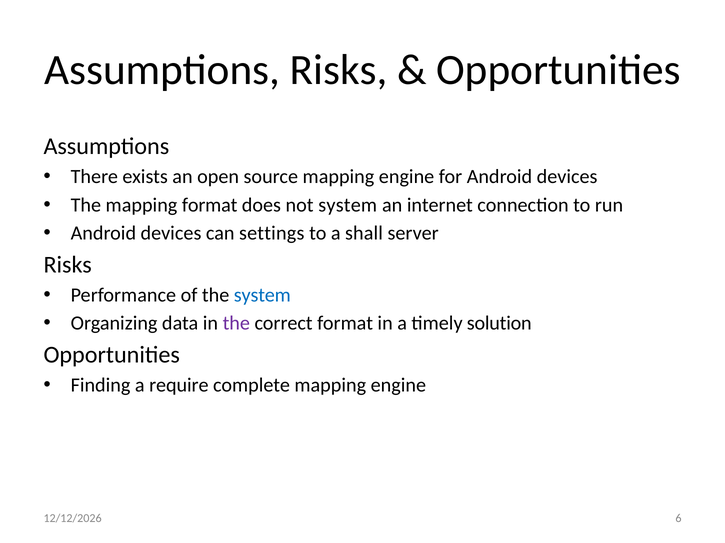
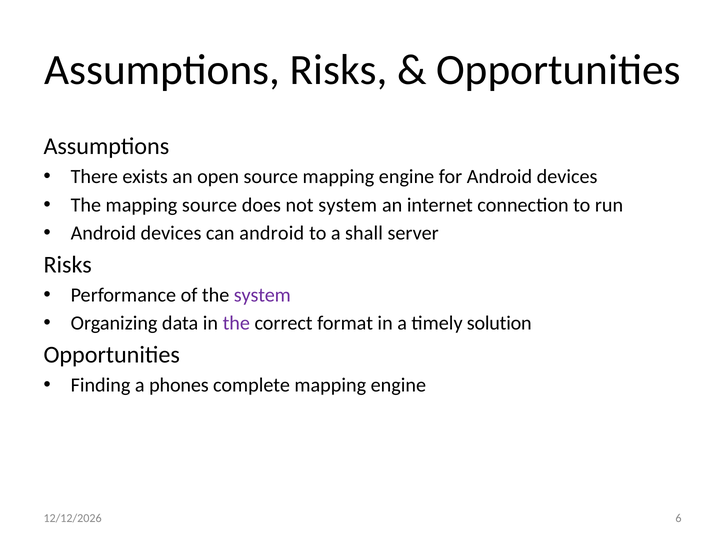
mapping format: format -> source
can settings: settings -> android
system at (262, 296) colour: blue -> purple
require: require -> phones
